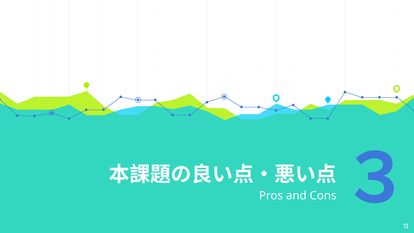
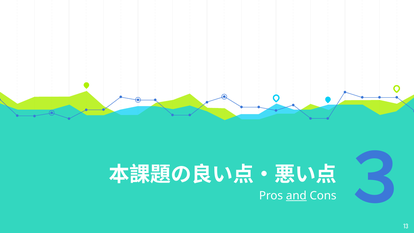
and underline: none -> present
